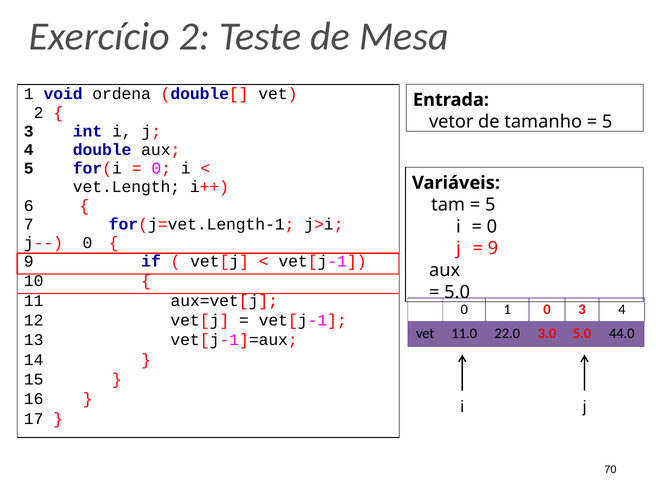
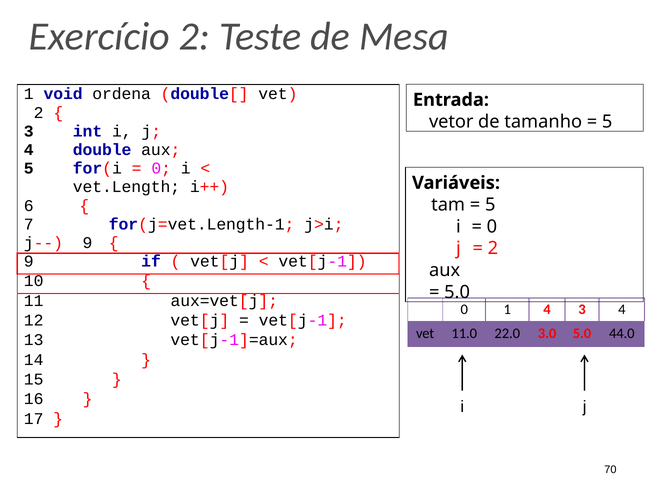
j-- 0: 0 -> 9
9 at (493, 248): 9 -> 2
1 0: 0 -> 4
